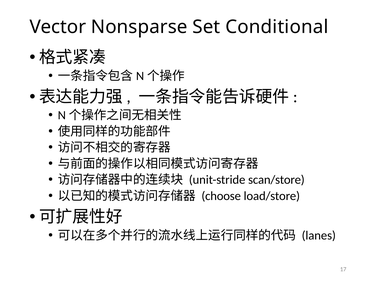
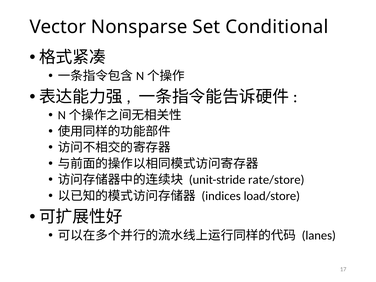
scan/store: scan/store -> rate/store
choose: choose -> indices
